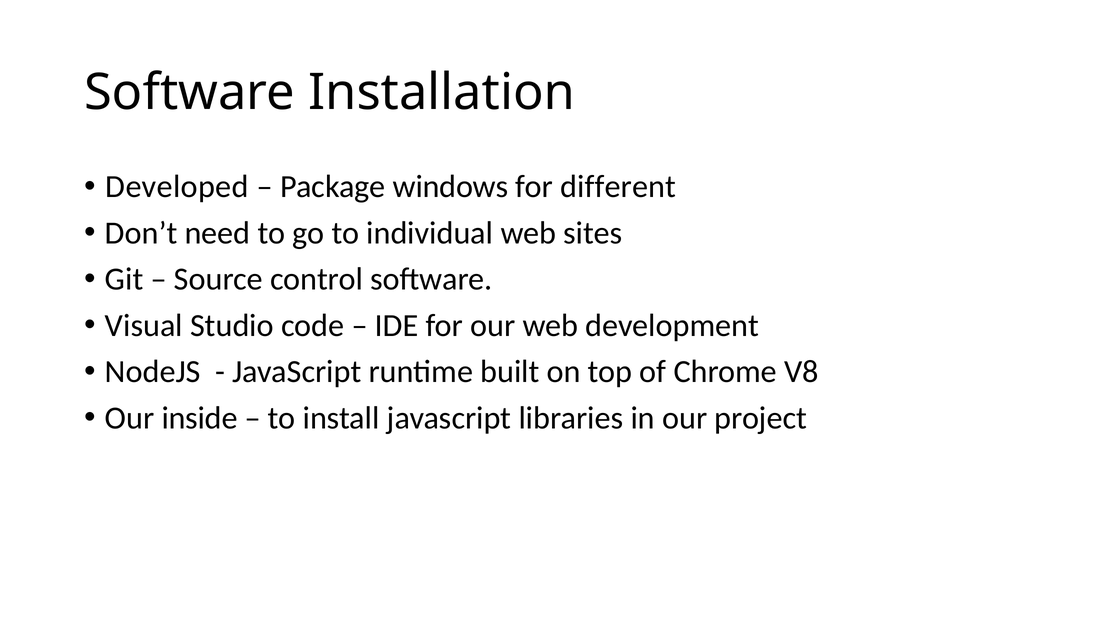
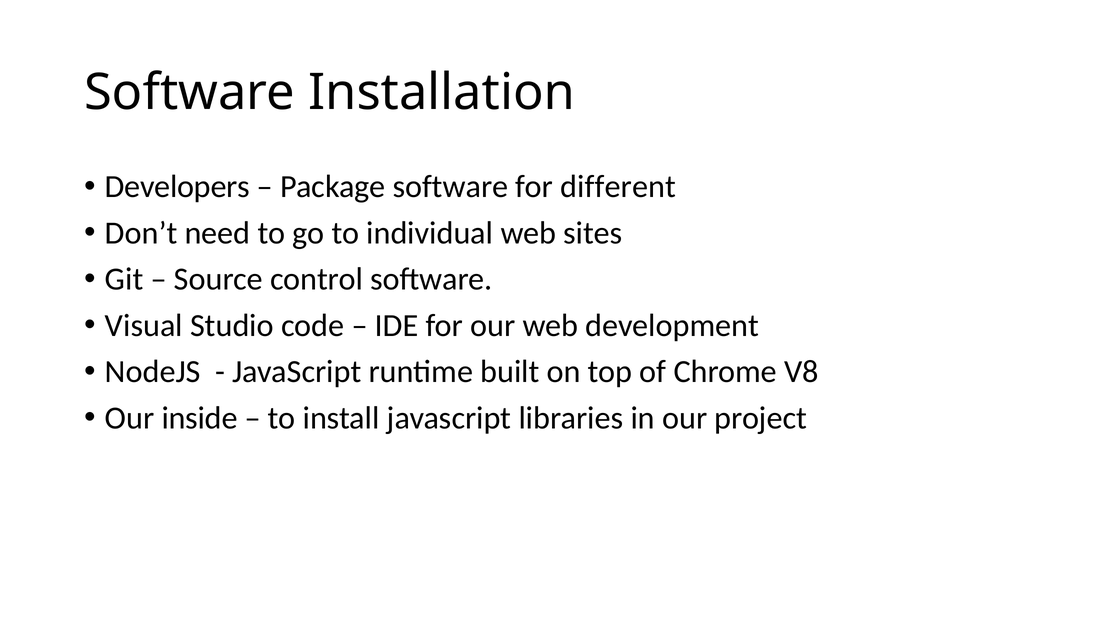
Developed: Developed -> Developers
Package windows: windows -> software
